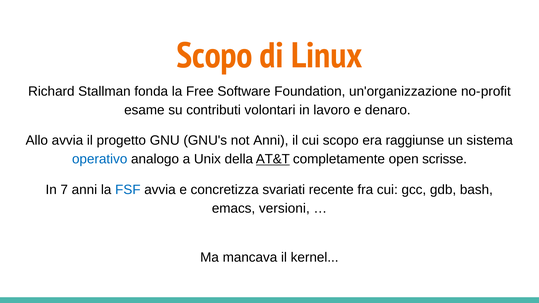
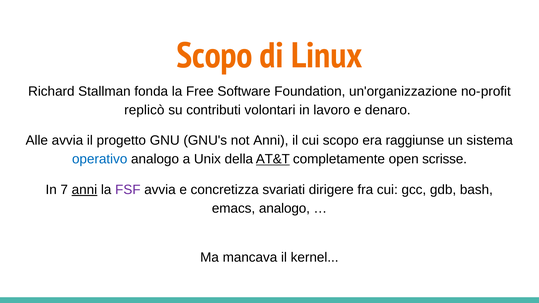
esame: esame -> replicò
Allo: Allo -> Alle
anni at (84, 190) underline: none -> present
FSF colour: blue -> purple
recente: recente -> dirigere
emacs versioni: versioni -> analogo
